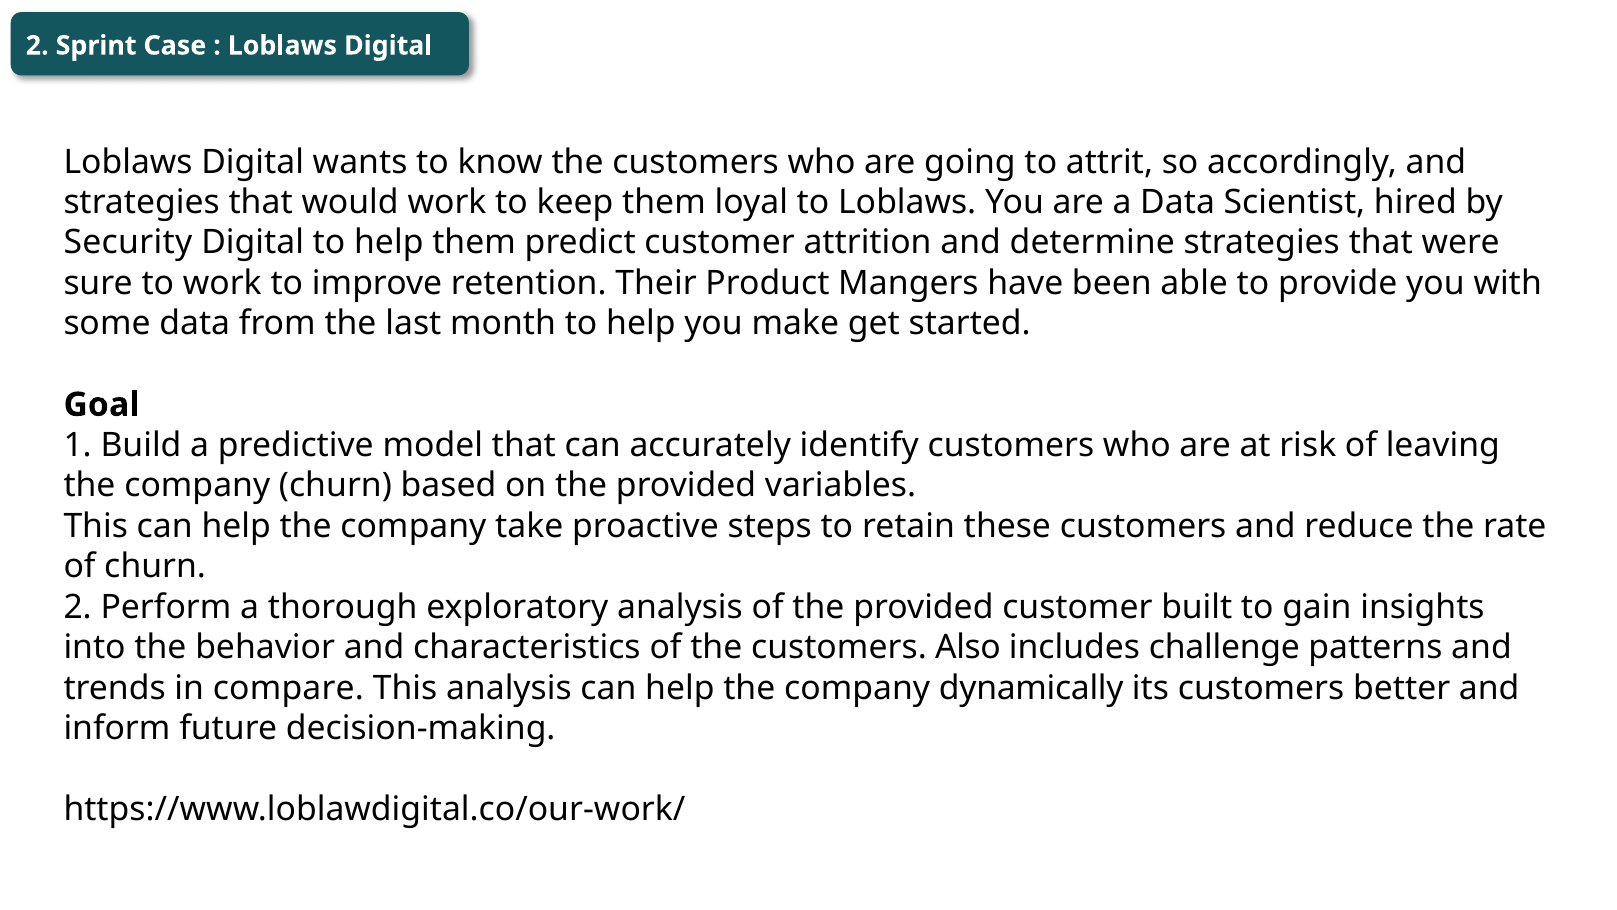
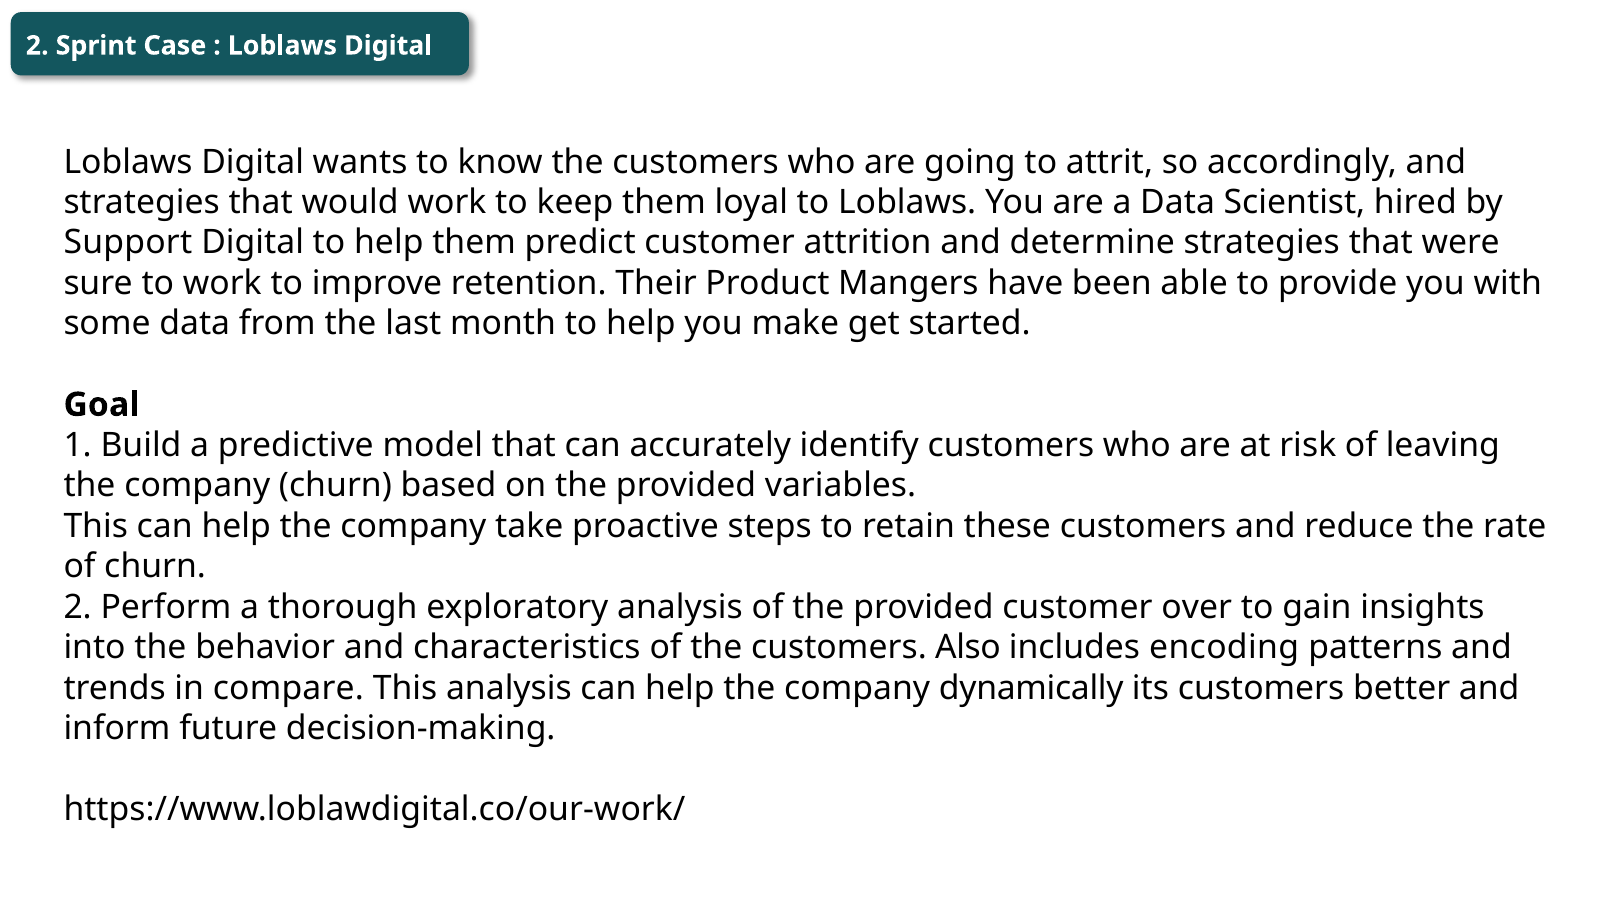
Security: Security -> Support
built: built -> over
challenge: challenge -> encoding
